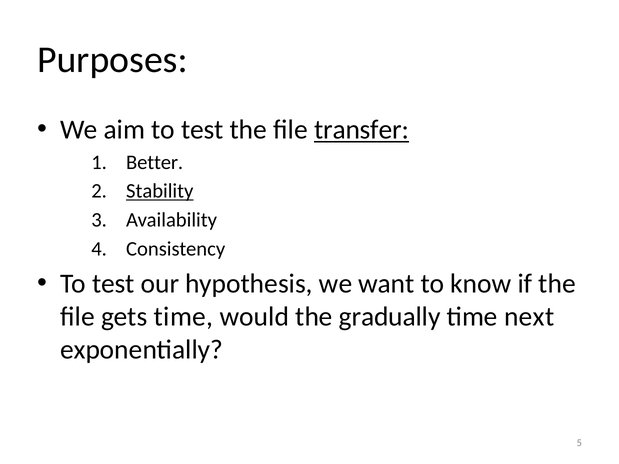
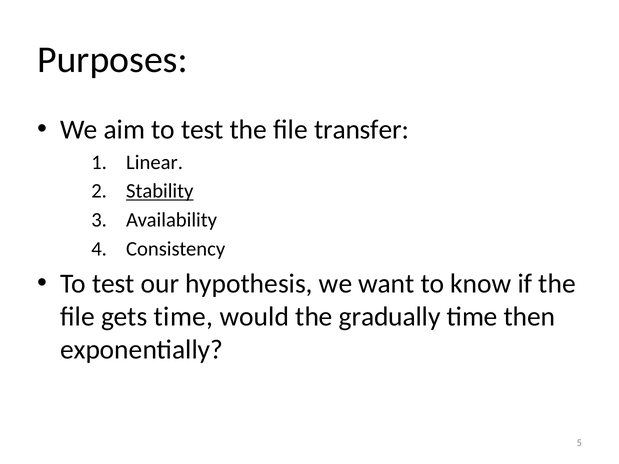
transfer underline: present -> none
Better: Better -> Linear
next: next -> then
